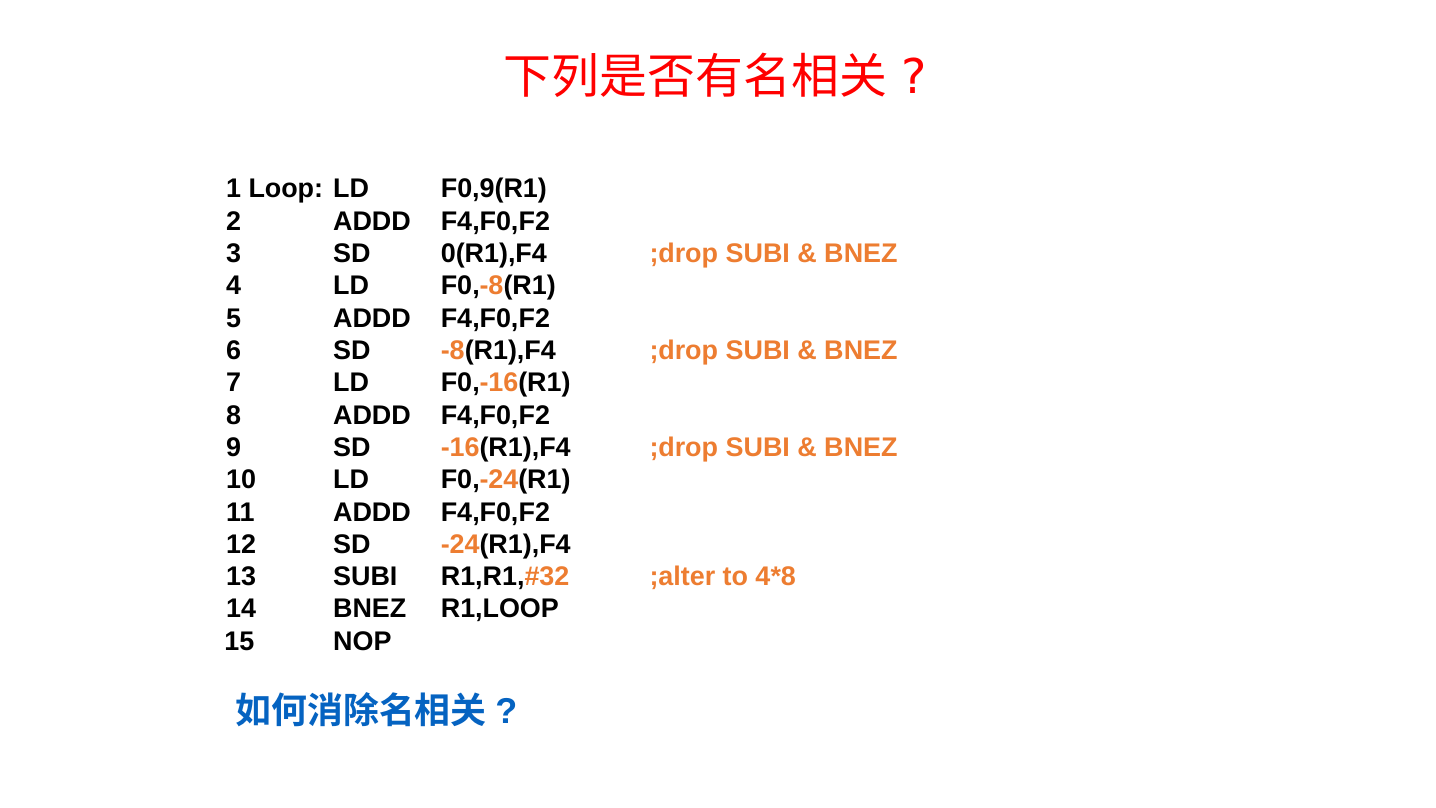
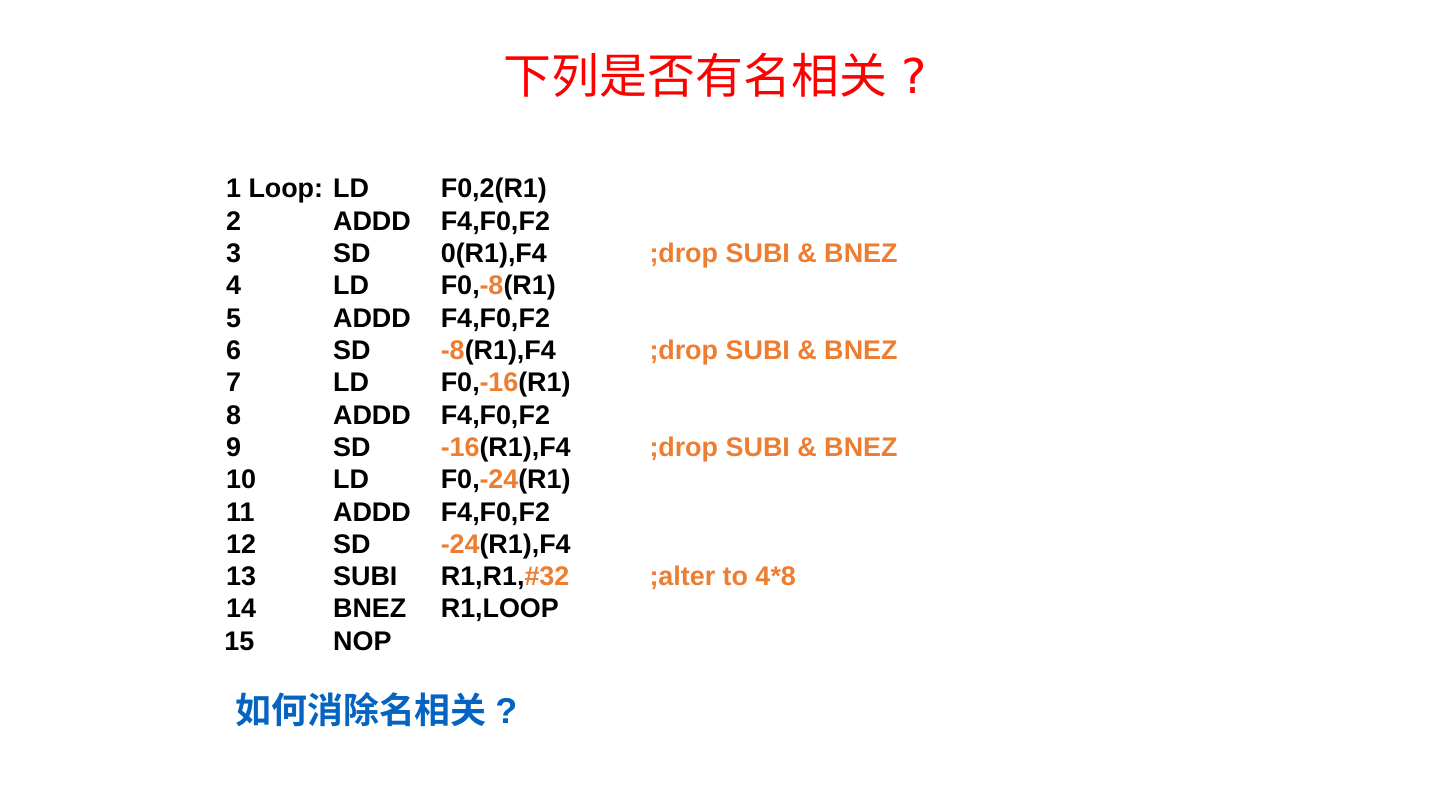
F0,9(R1: F0,9(R1 -> F0,2(R1
